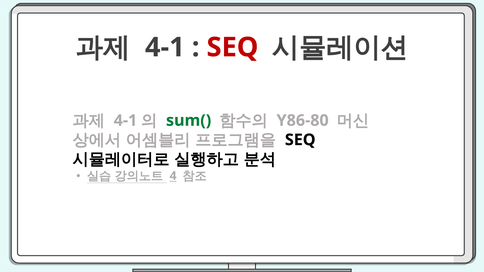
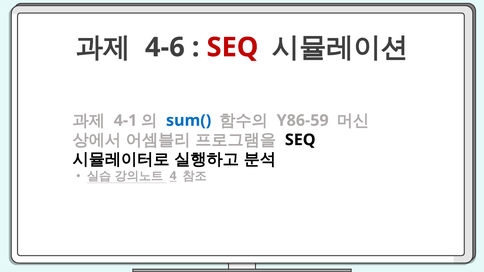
4-1 at (165, 47): 4-1 -> 4-6
sum( colour: green -> blue
Y86-80: Y86-80 -> Y86-59
